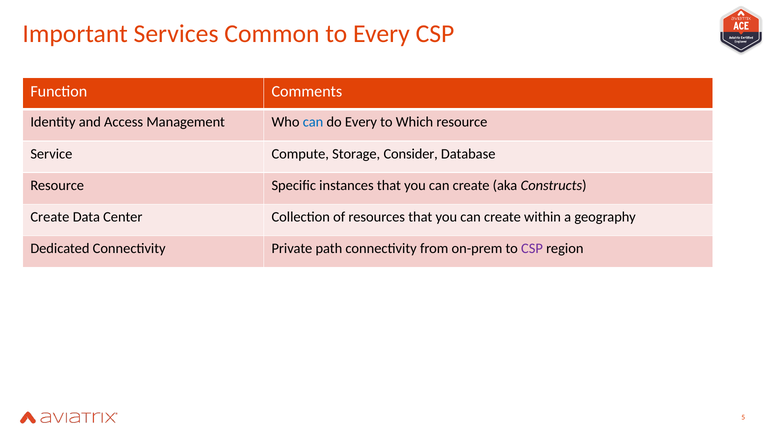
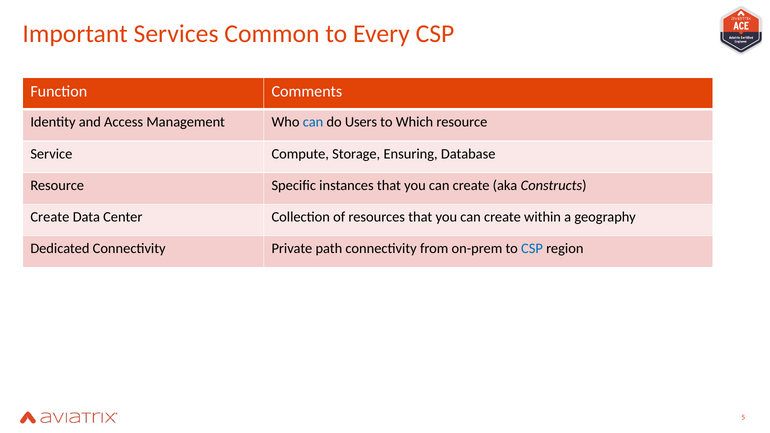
do Every: Every -> Users
Consider: Consider -> Ensuring
CSP at (532, 249) colour: purple -> blue
